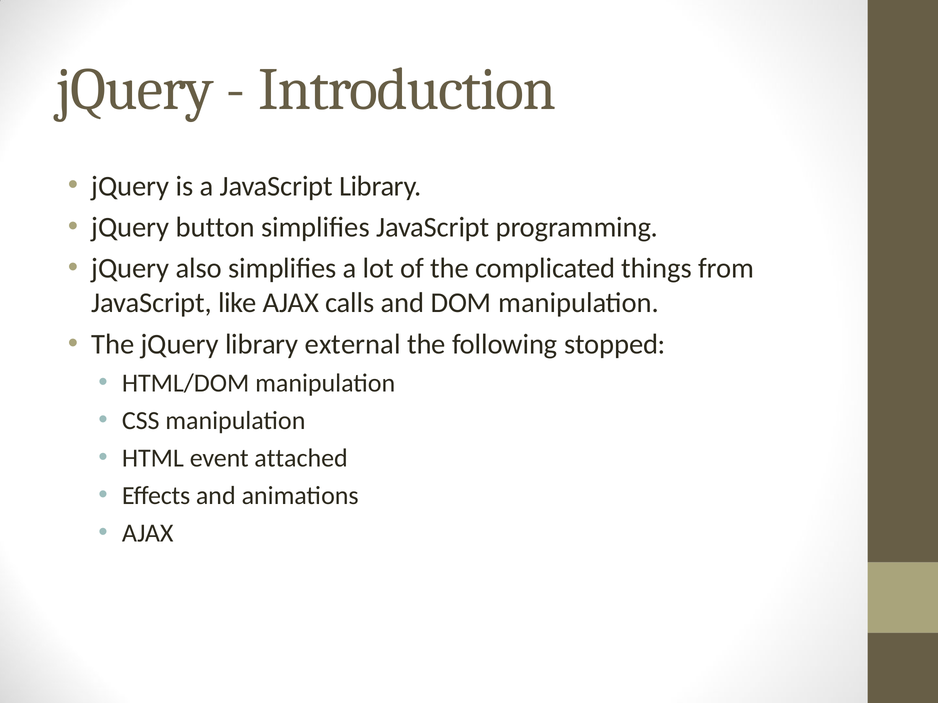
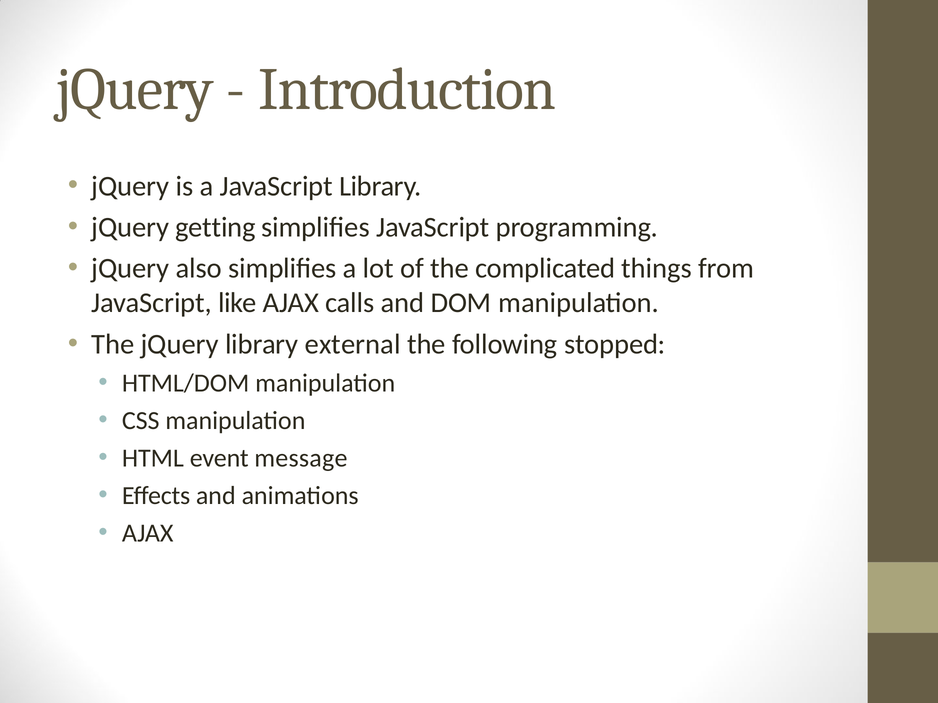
button: button -> getting
attached: attached -> message
